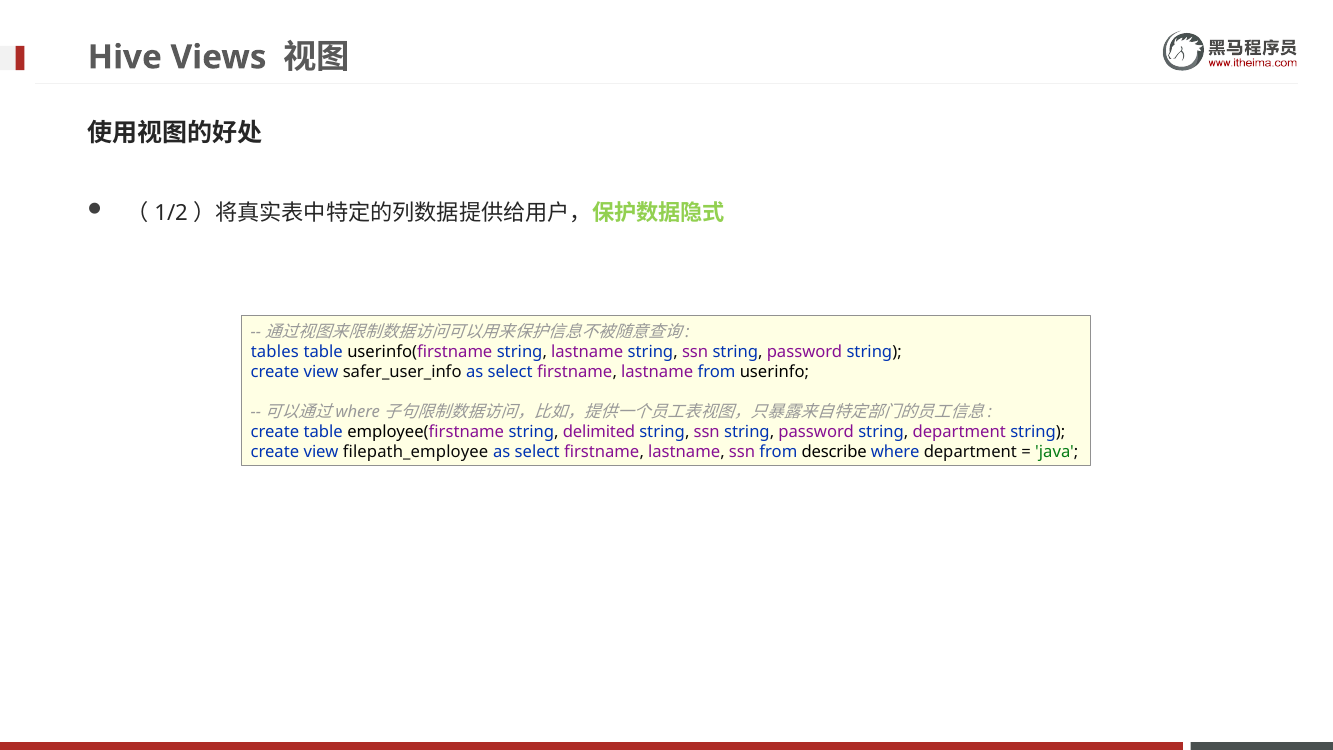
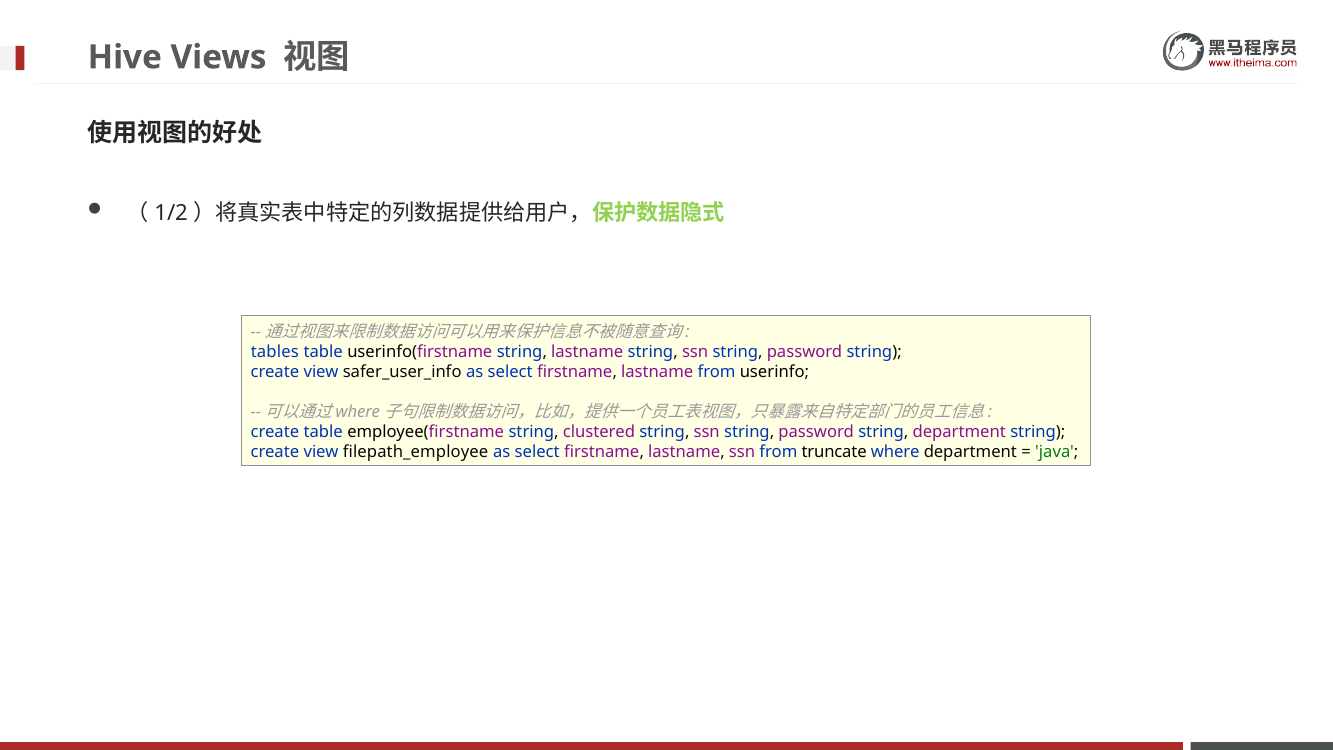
delimited: delimited -> clustered
describe: describe -> truncate
